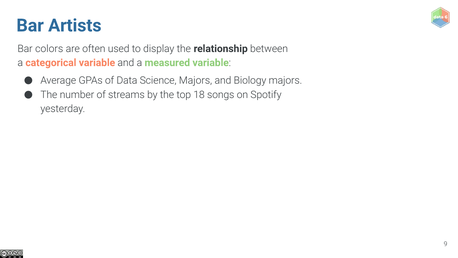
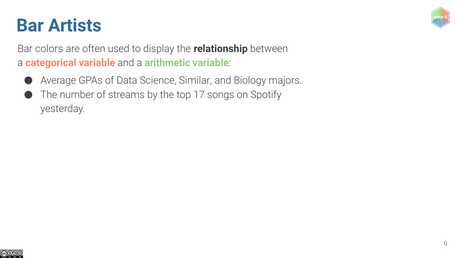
measured: measured -> arithmetic
Science Majors: Majors -> Similar
18: 18 -> 17
